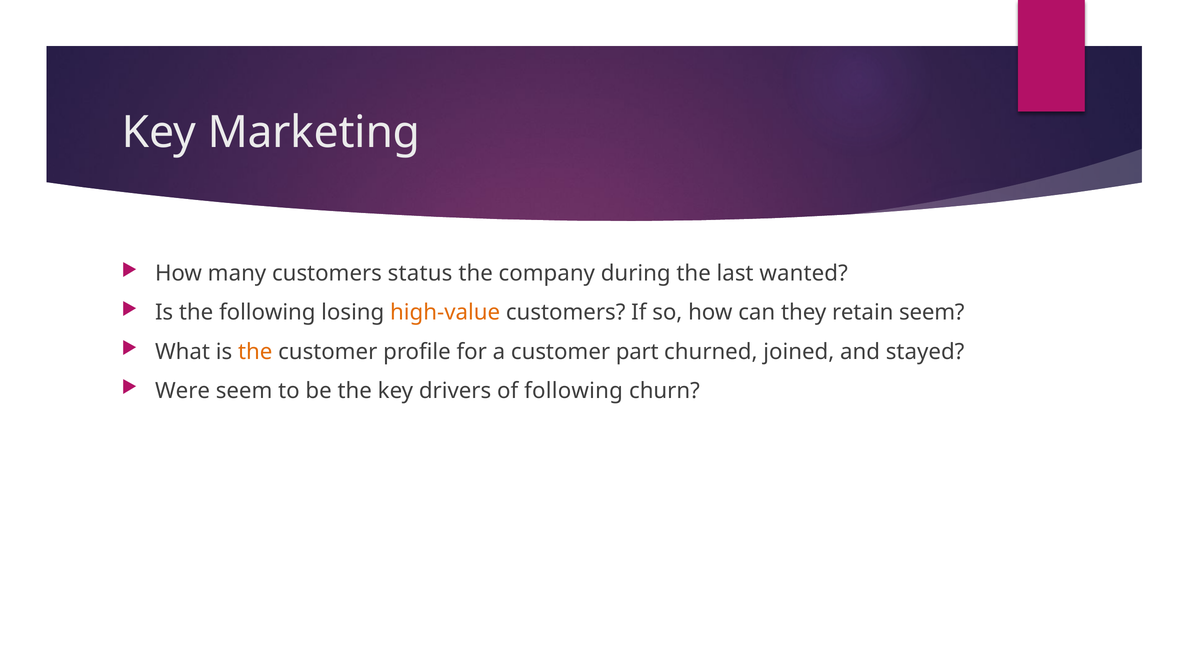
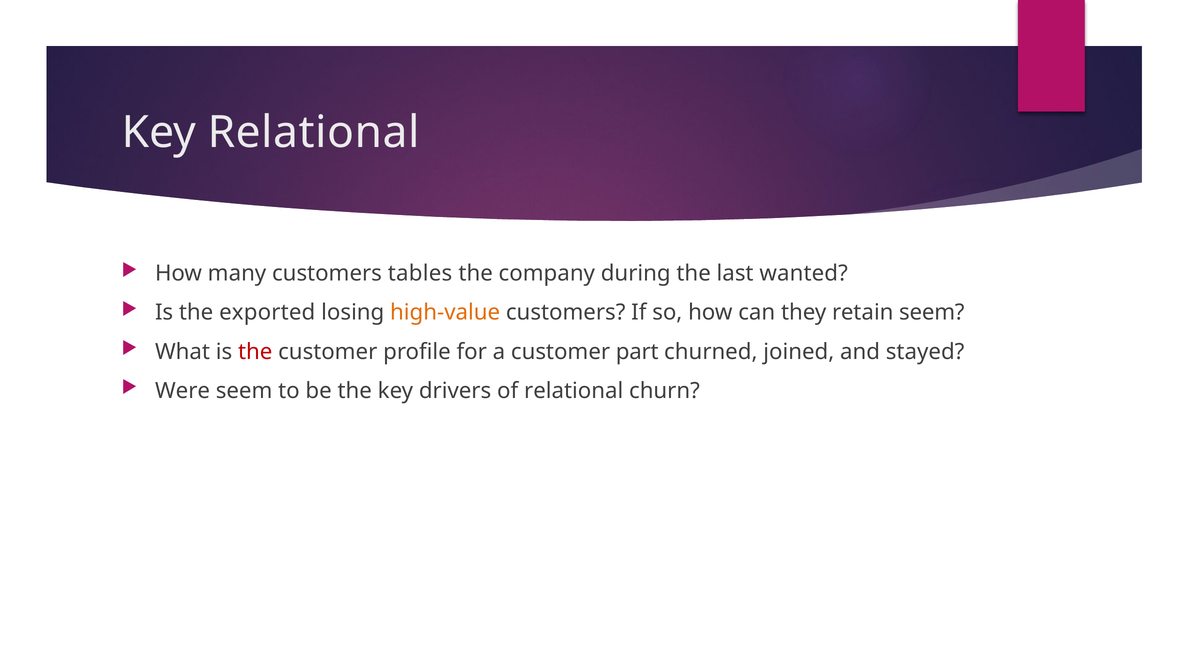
Key Marketing: Marketing -> Relational
status: status -> tables
the following: following -> exported
the at (255, 352) colour: orange -> red
of following: following -> relational
